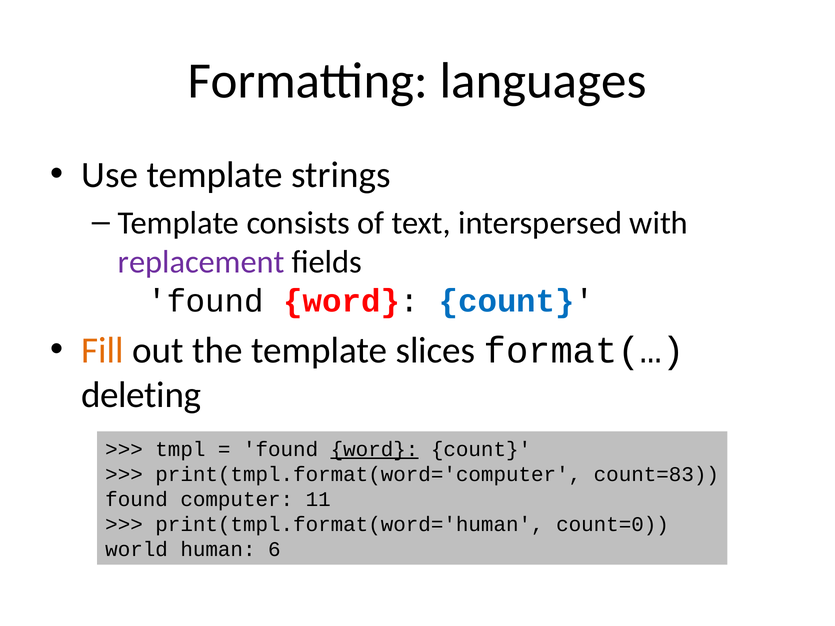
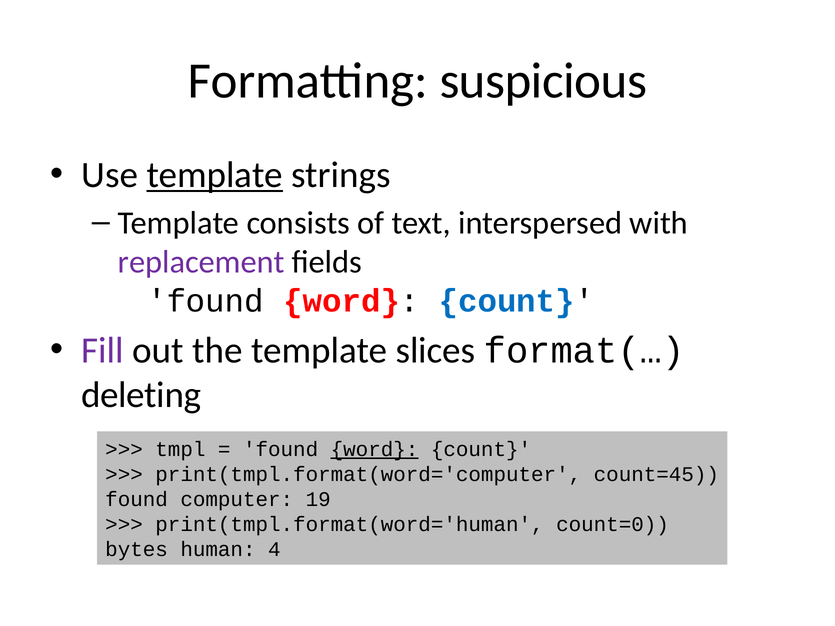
languages: languages -> suspicious
template at (215, 175) underline: none -> present
Fill colour: orange -> purple
count=83: count=83 -> count=45
11: 11 -> 19
world: world -> bytes
6: 6 -> 4
